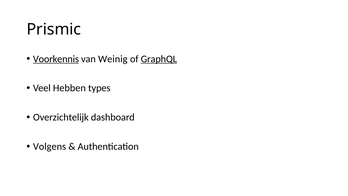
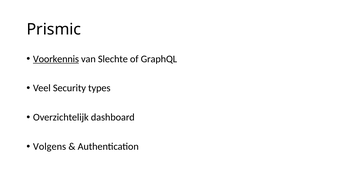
Weinig: Weinig -> Slechte
GraphQL underline: present -> none
Hebben: Hebben -> Security
